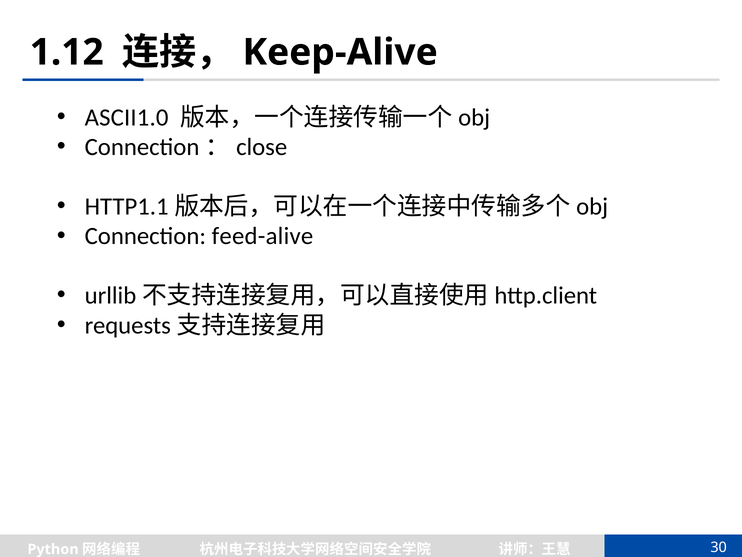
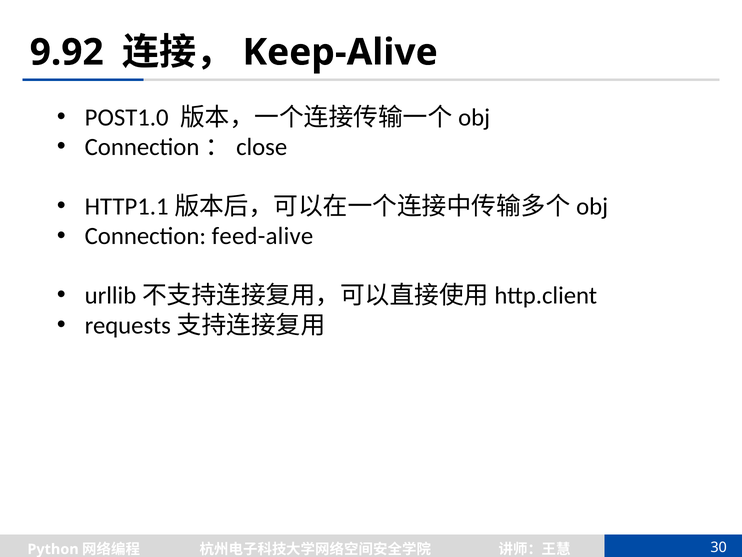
1.12: 1.12 -> 9.92
ASCII1.0: ASCII1.0 -> POST1.0
